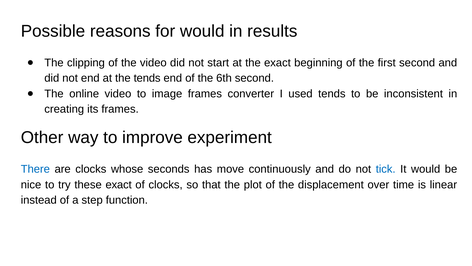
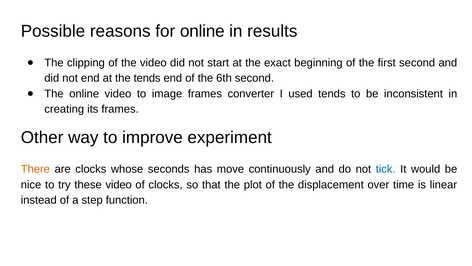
for would: would -> online
There colour: blue -> orange
these exact: exact -> video
